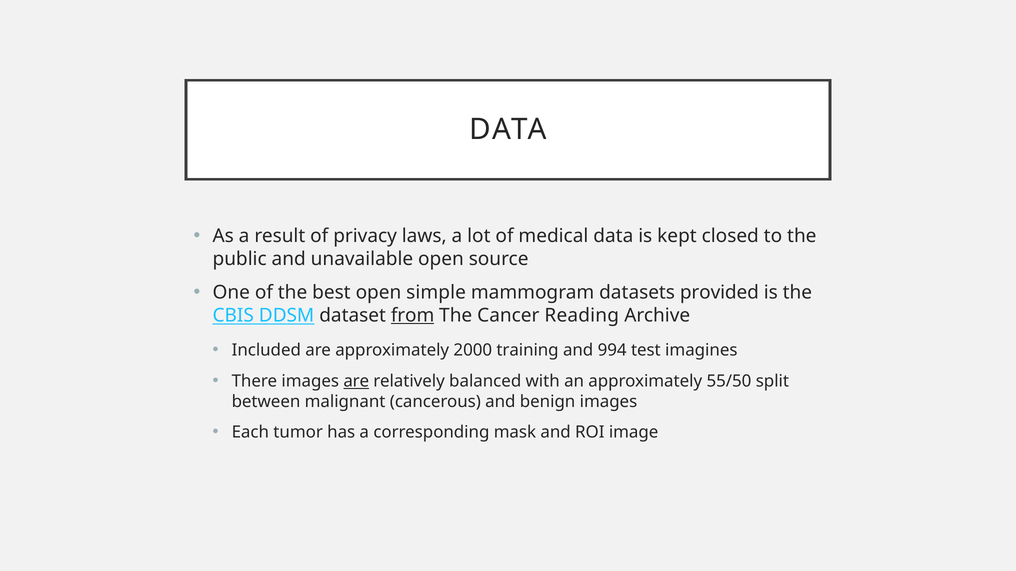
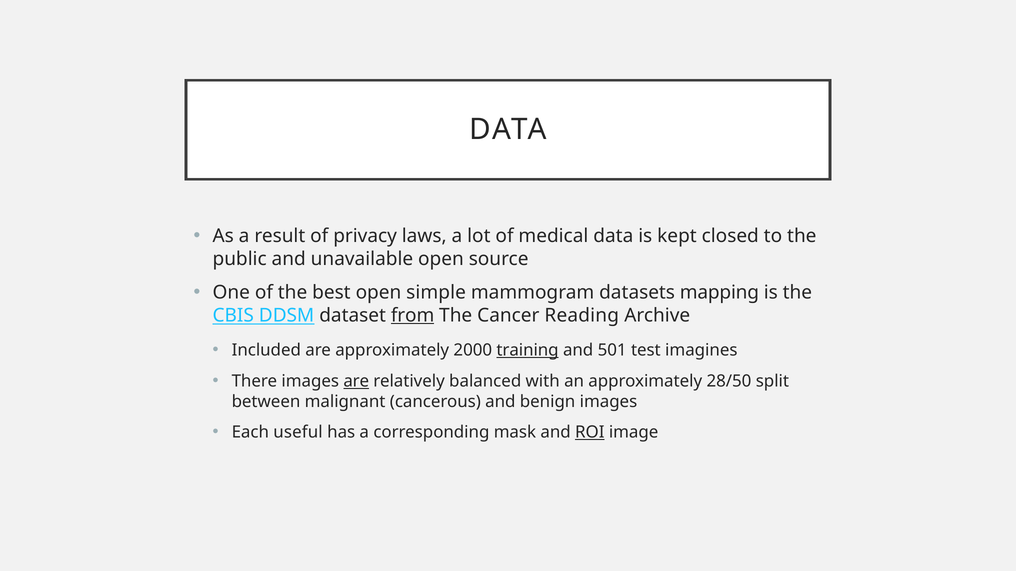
provided: provided -> mapping
training underline: none -> present
994: 994 -> 501
55/50: 55/50 -> 28/50
tumor: tumor -> useful
ROI underline: none -> present
